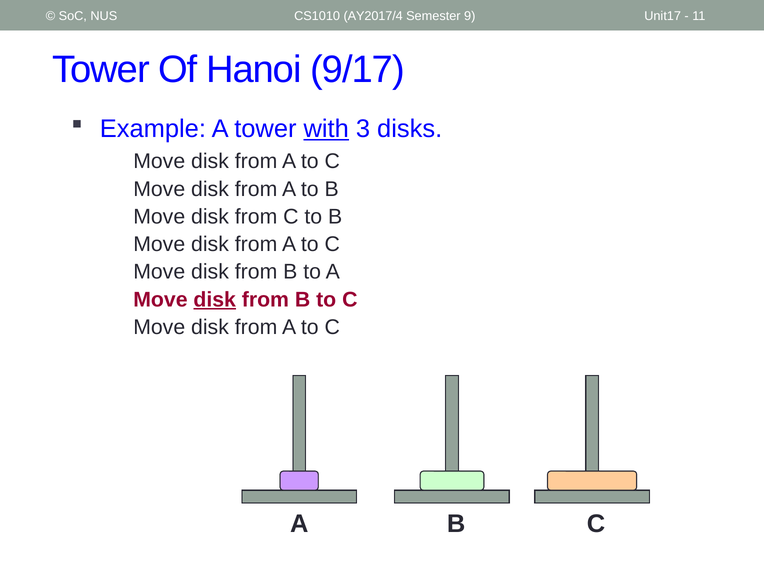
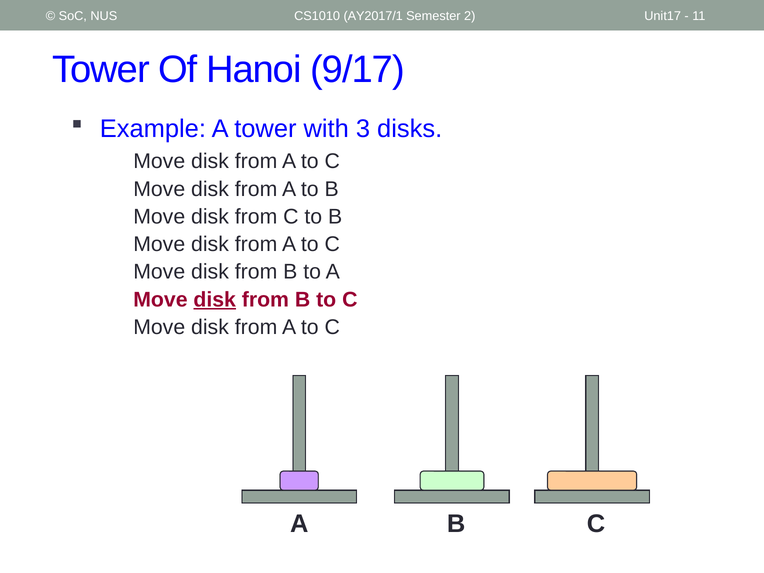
AY2017/4: AY2017/4 -> AY2017/1
9: 9 -> 2
with underline: present -> none
